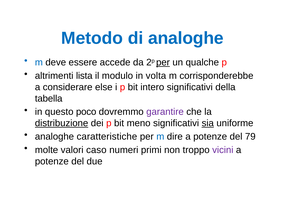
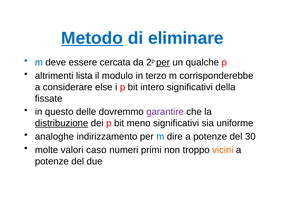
Metodo underline: none -> present
di analoghe: analoghe -> eliminare
accede: accede -> cercata
volta: volta -> terzo
tabella: tabella -> fissate
poco: poco -> delle
sia underline: present -> none
caratteristiche: caratteristiche -> indirizzamento
79: 79 -> 30
vicini colour: purple -> orange
